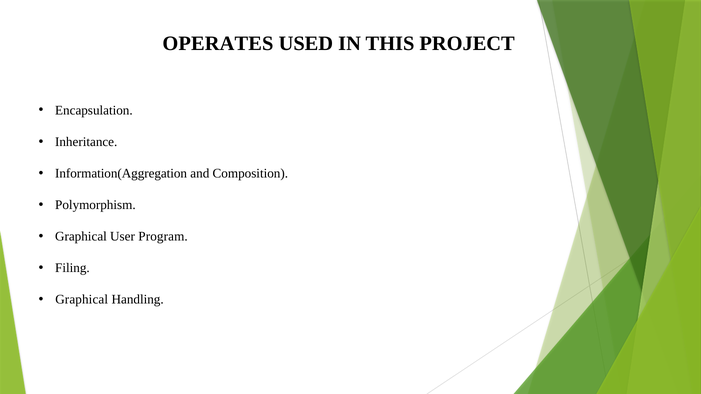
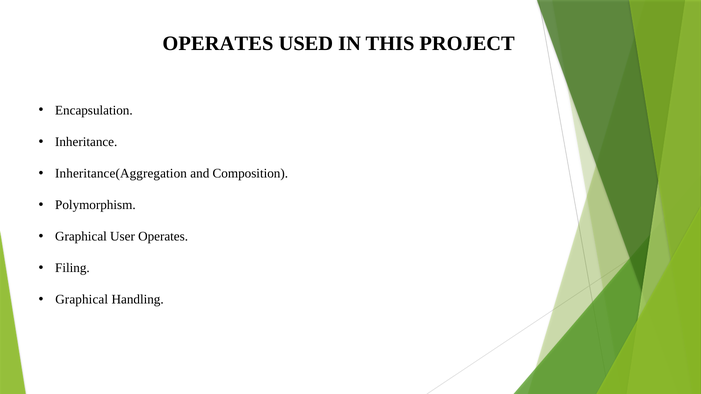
Information(Aggregation: Information(Aggregation -> Inheritance(Aggregation
User Program: Program -> Operates
